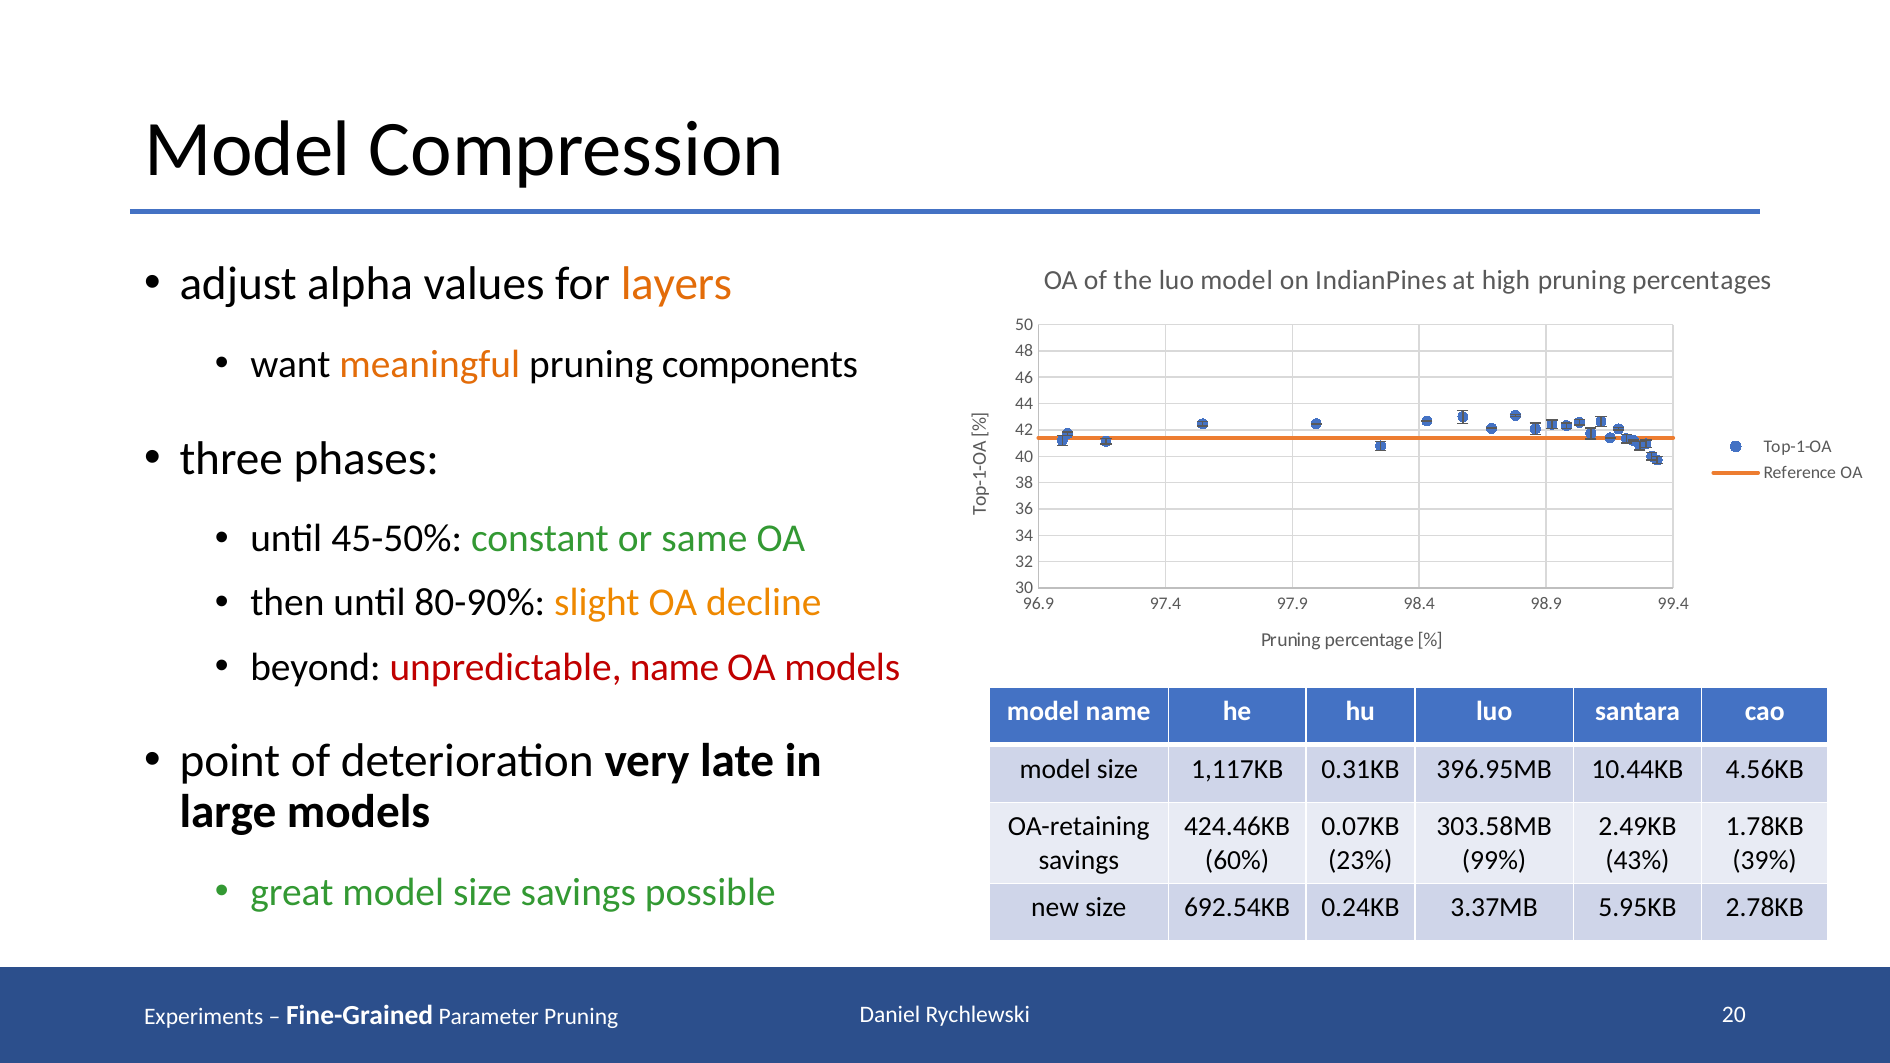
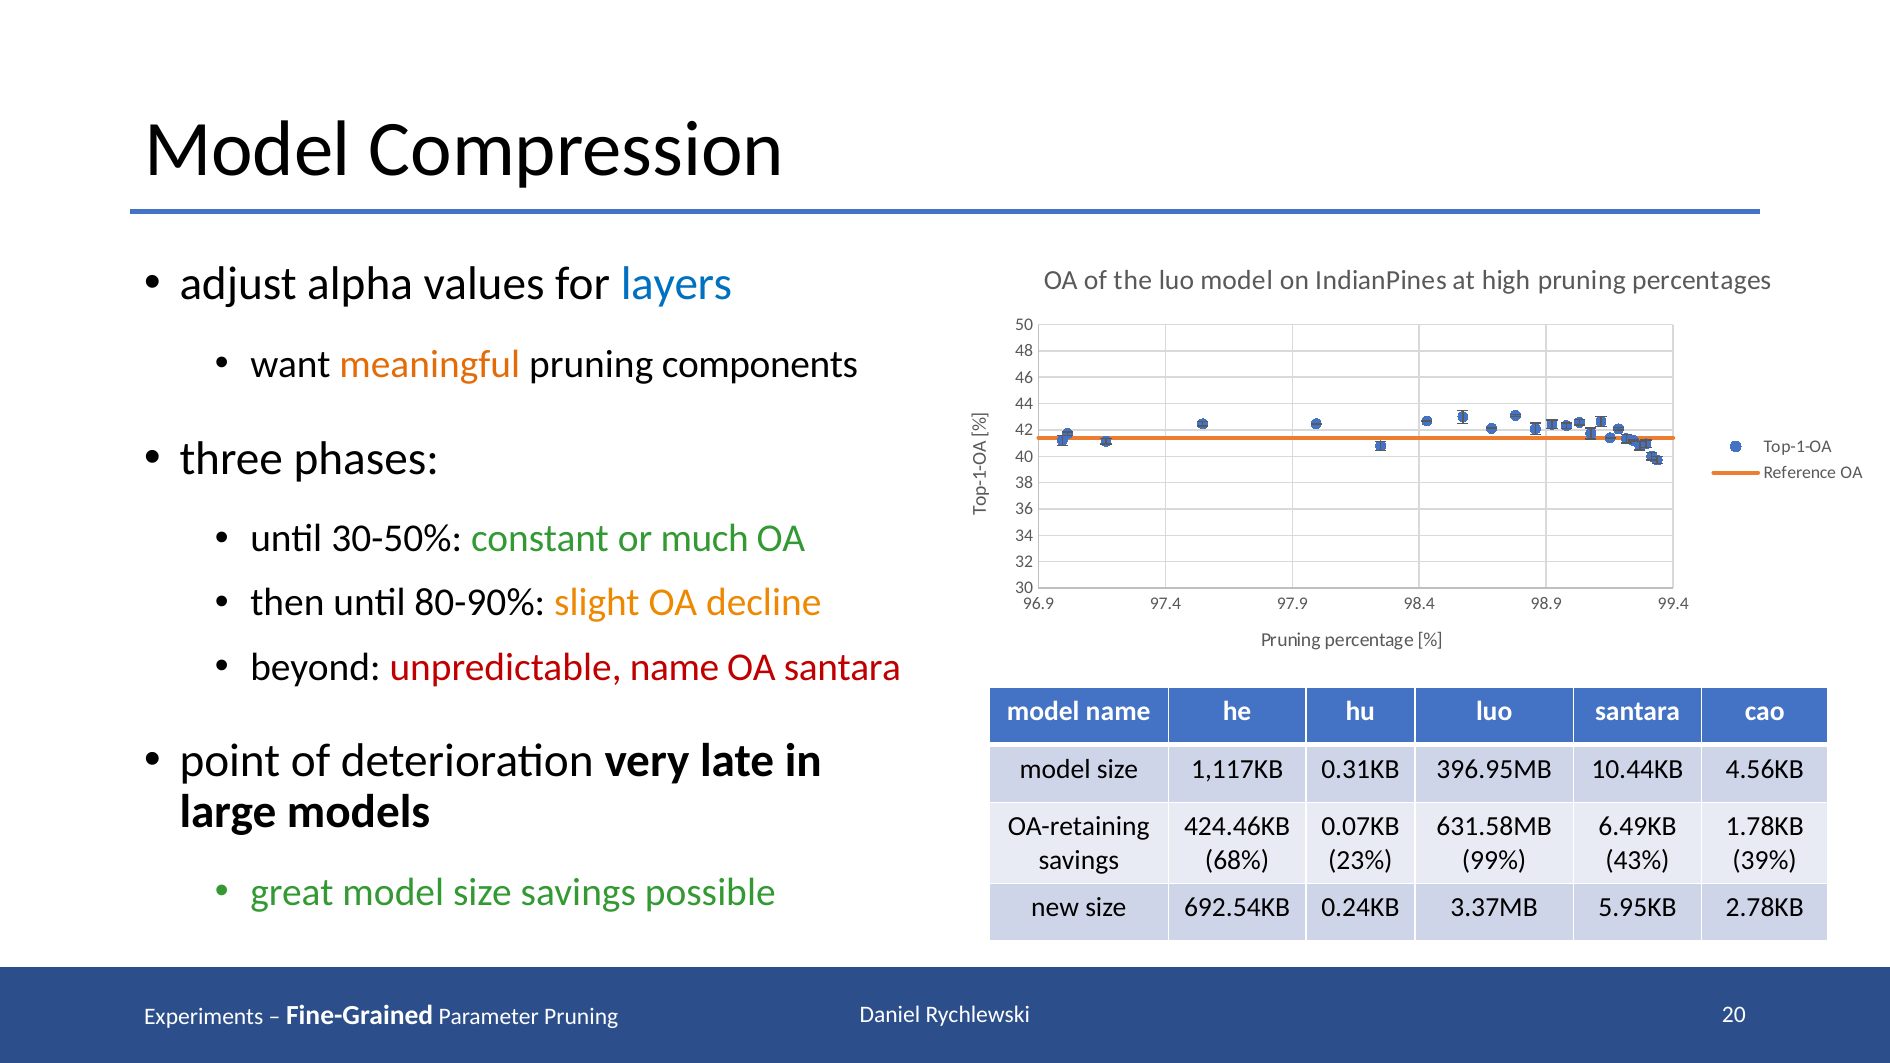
layers colour: orange -> blue
45-50%: 45-50% -> 30-50%
same: same -> much
OA models: models -> santara
303.58MB: 303.58MB -> 631.58MB
2.49KB: 2.49KB -> 6.49KB
60%: 60% -> 68%
